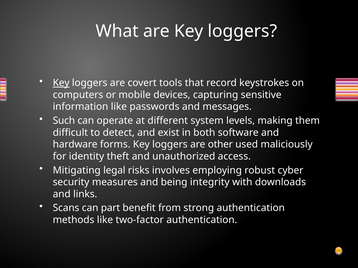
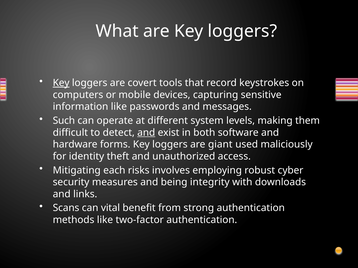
and at (146, 133) underline: none -> present
other: other -> giant
legal: legal -> each
part: part -> vital
